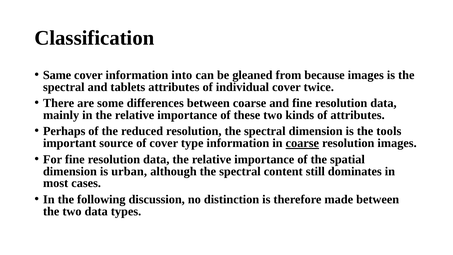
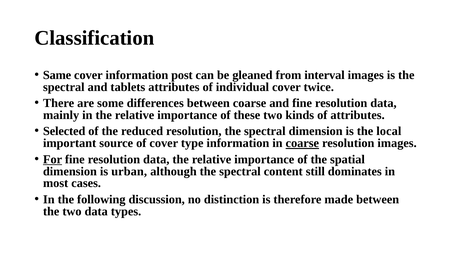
into: into -> post
because: because -> interval
Perhaps: Perhaps -> Selected
tools: tools -> local
For underline: none -> present
